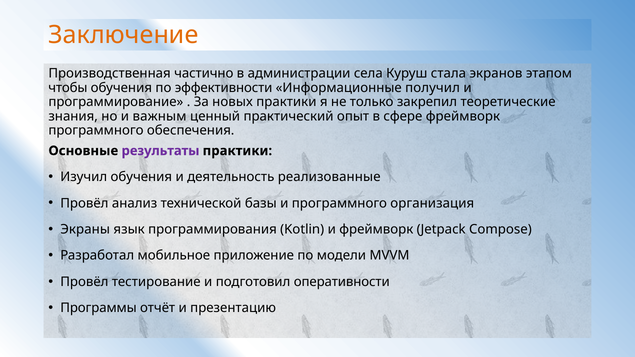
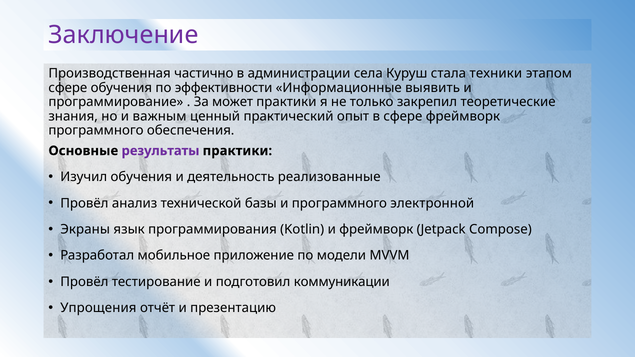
Заключение colour: orange -> purple
экранов: экранов -> техники
чтобы at (68, 88): чтобы -> сфере
получил: получил -> выявить
новых: новых -> может
организация: организация -> электронной
оперативности: оперативности -> коммуникации
Программы: Программы -> Упрощения
